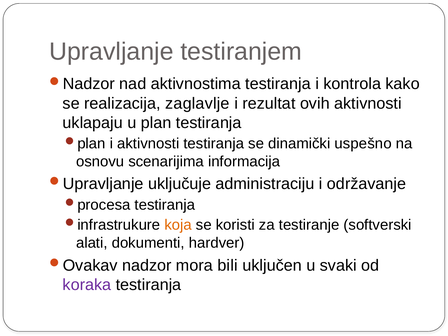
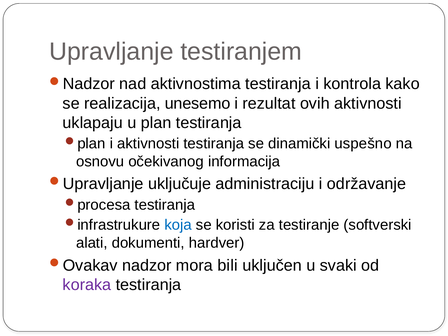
zaglavlje: zaglavlje -> unesemo
scenarijima: scenarijima -> očekivanog
koja colour: orange -> blue
